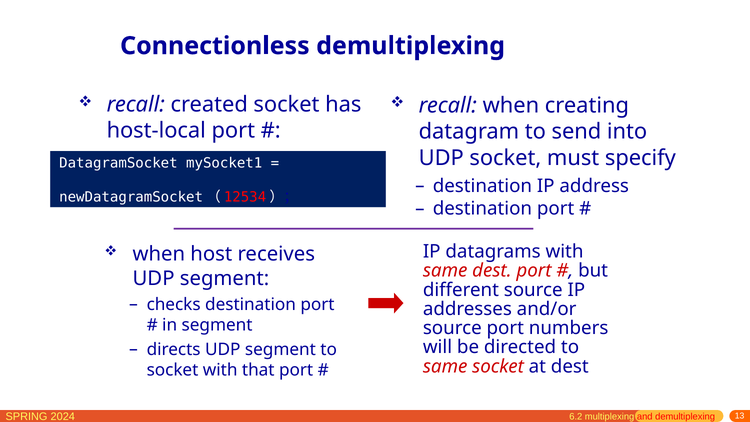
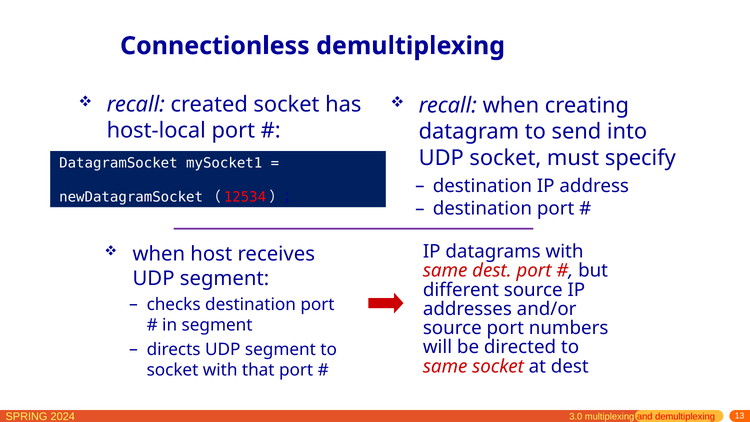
6.2: 6.2 -> 3.0
